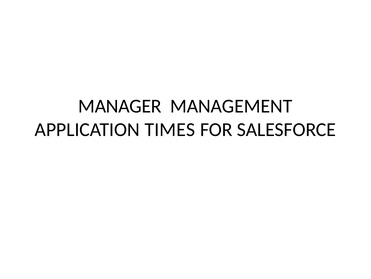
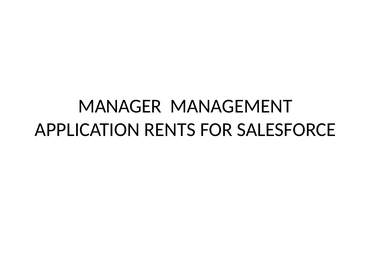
TIMES: TIMES -> RENTS
